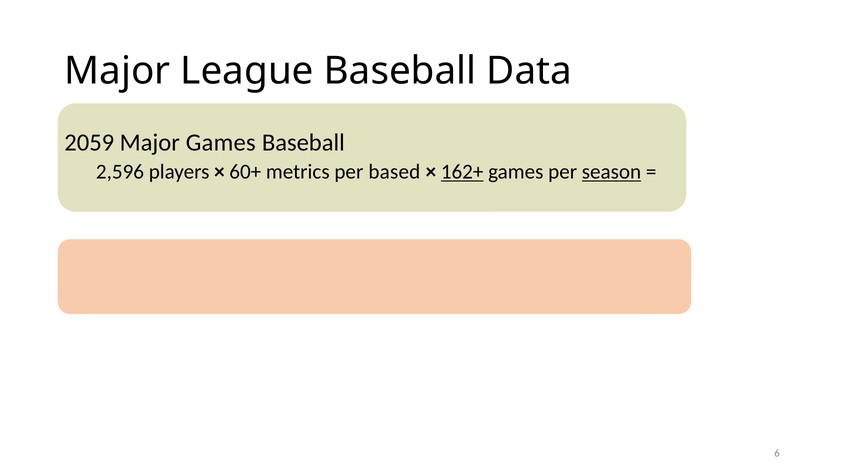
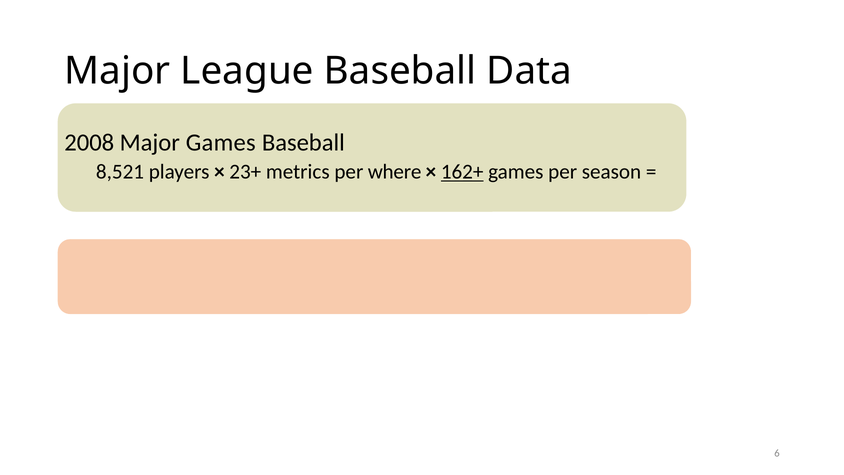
2059: 2059 -> 2008
2,596: 2,596 -> 8,521
60+: 60+ -> 23+
based: based -> where
season underline: present -> none
